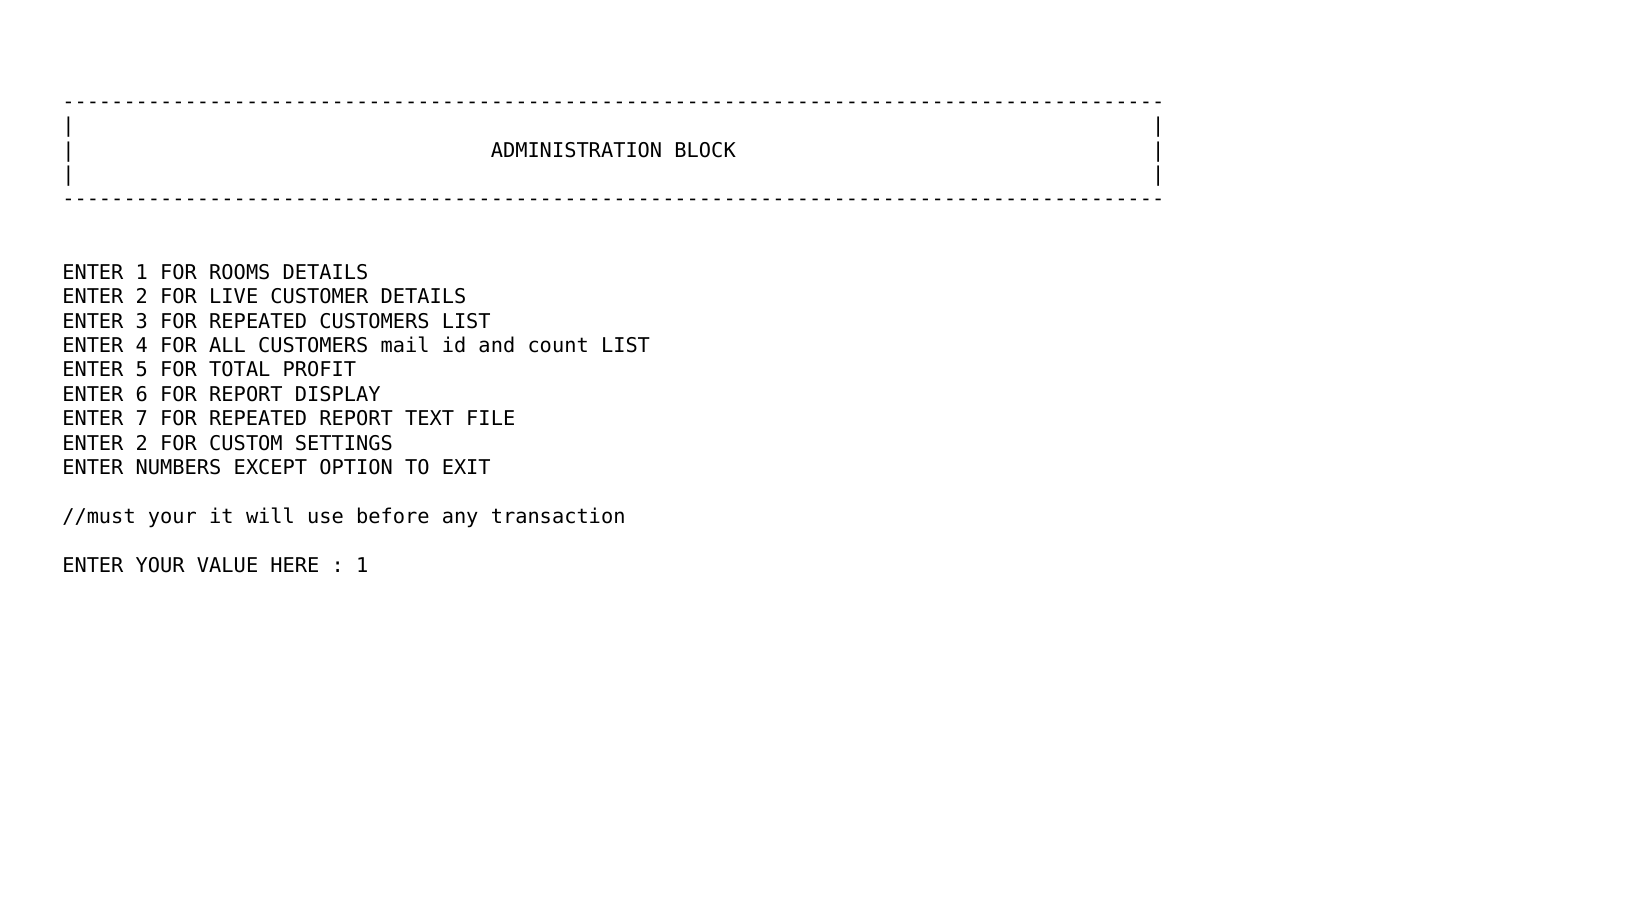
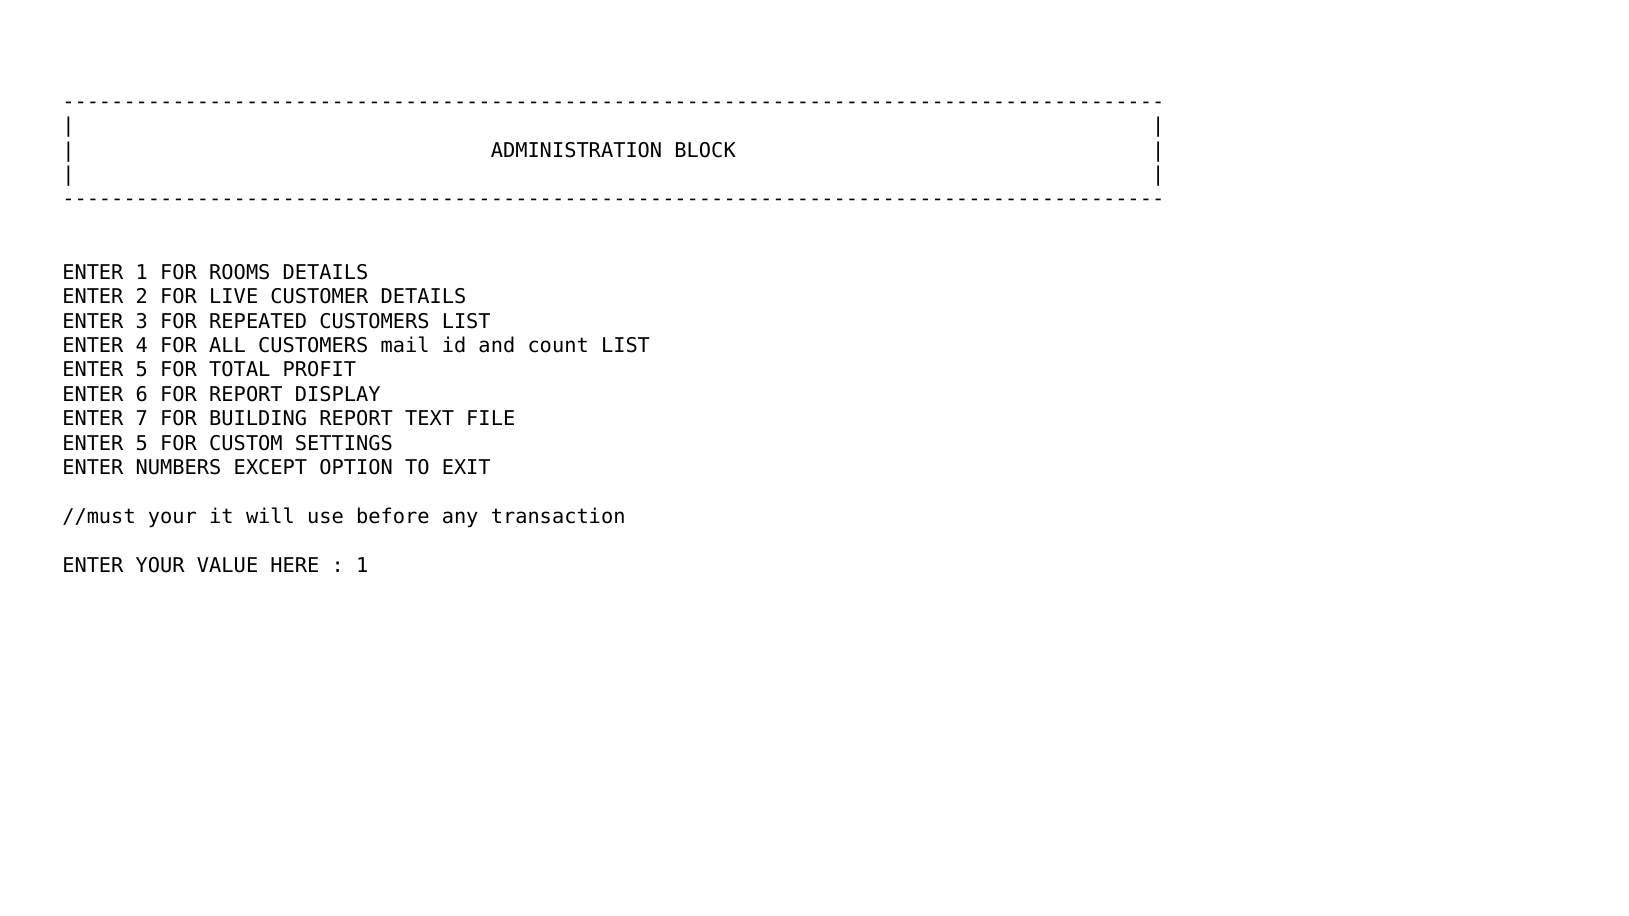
7 FOR REPEATED: REPEATED -> BUILDING
2 at (142, 444): 2 -> 5
